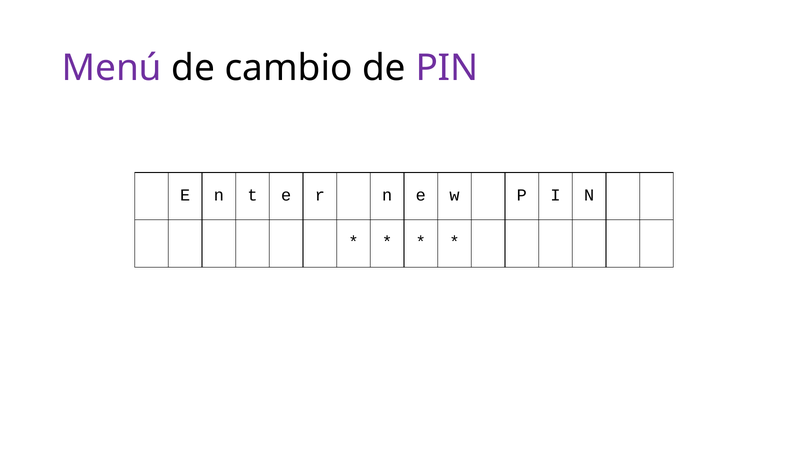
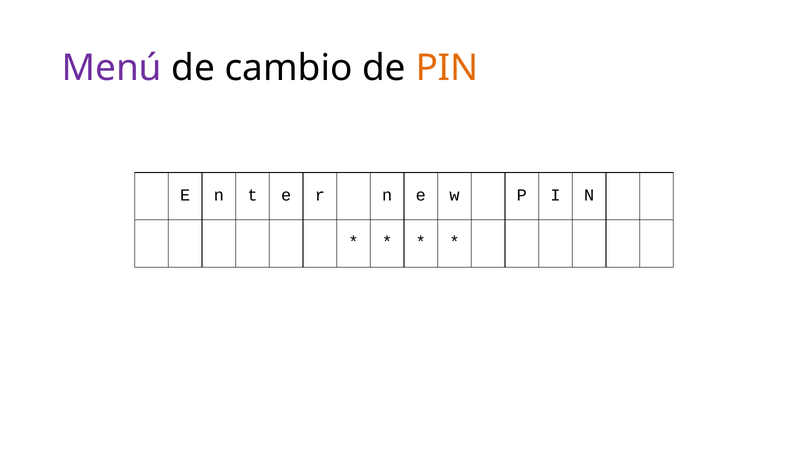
PIN colour: purple -> orange
